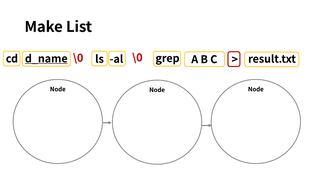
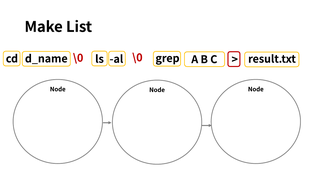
d_name underline: present -> none
